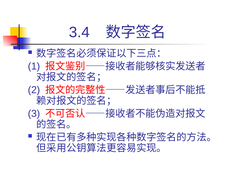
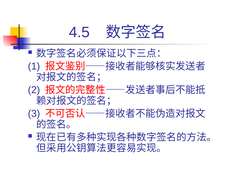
3.4: 3.4 -> 4.5
